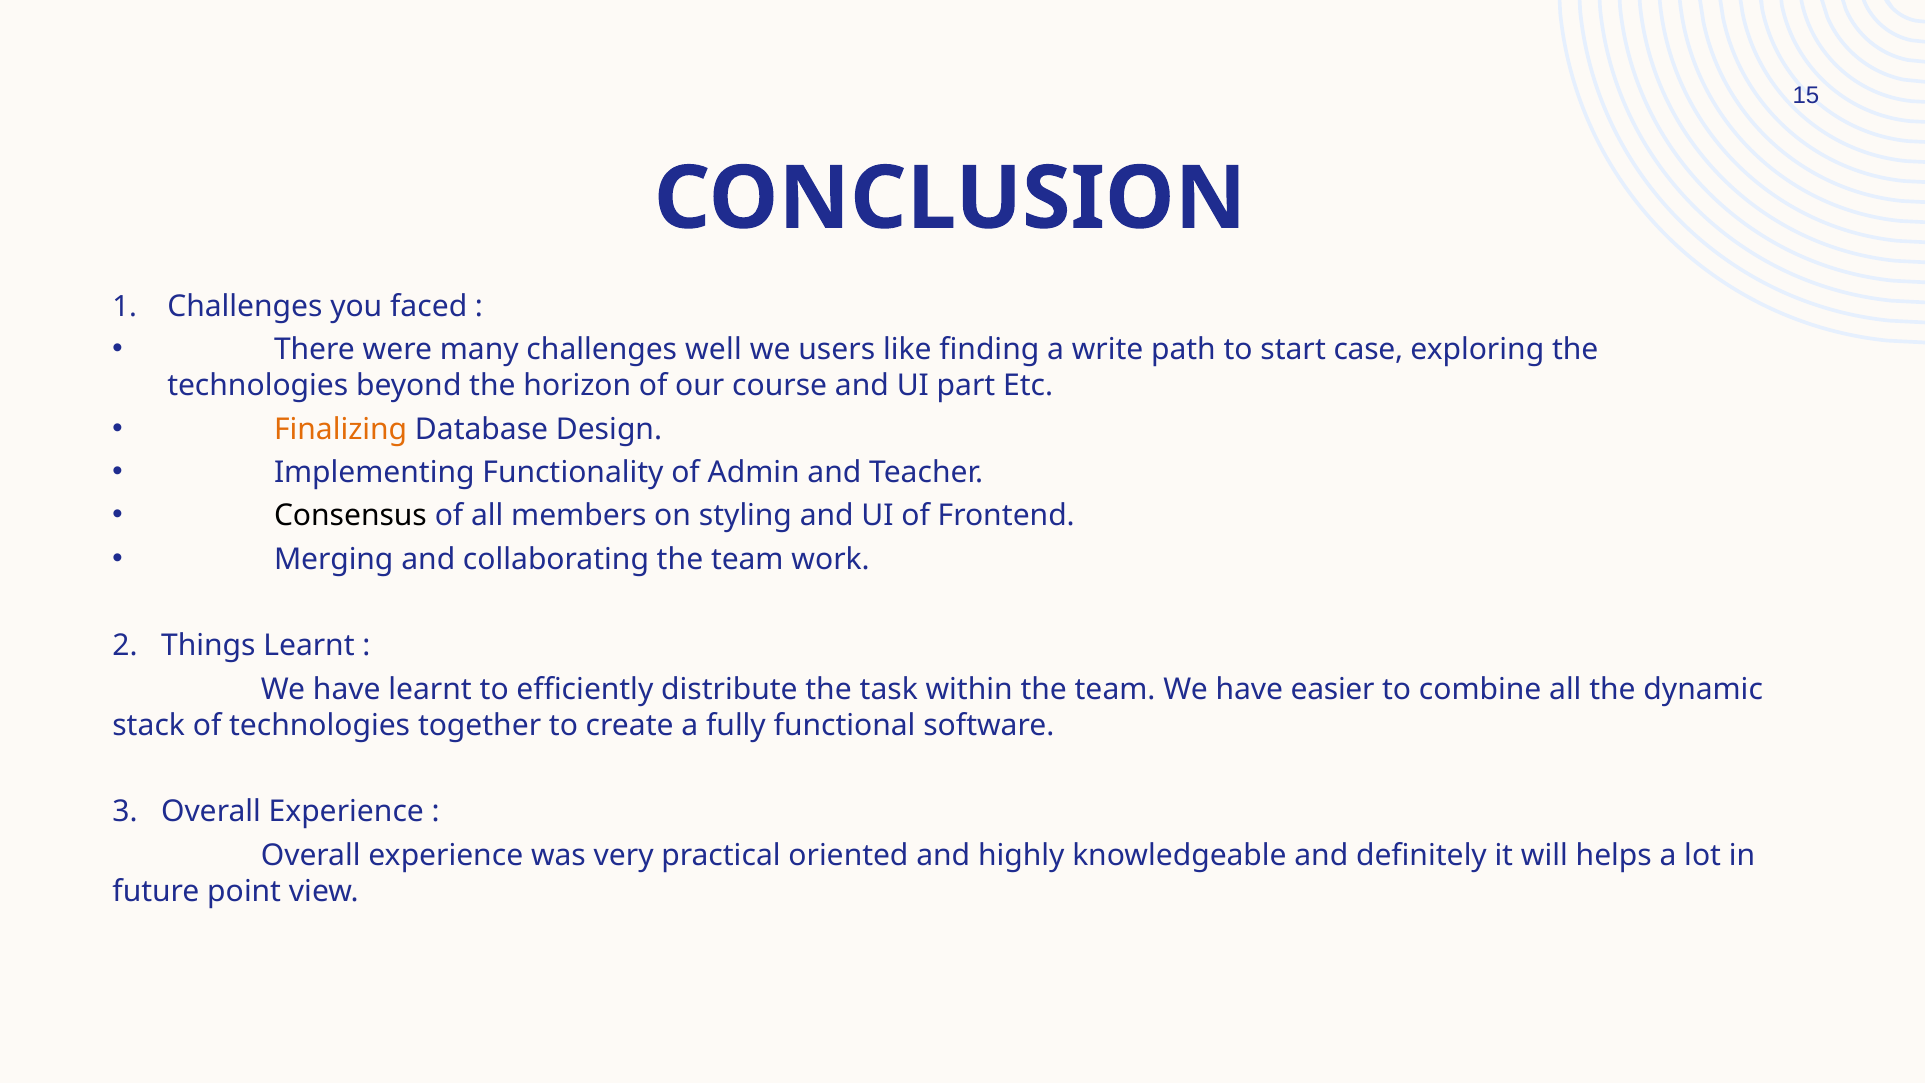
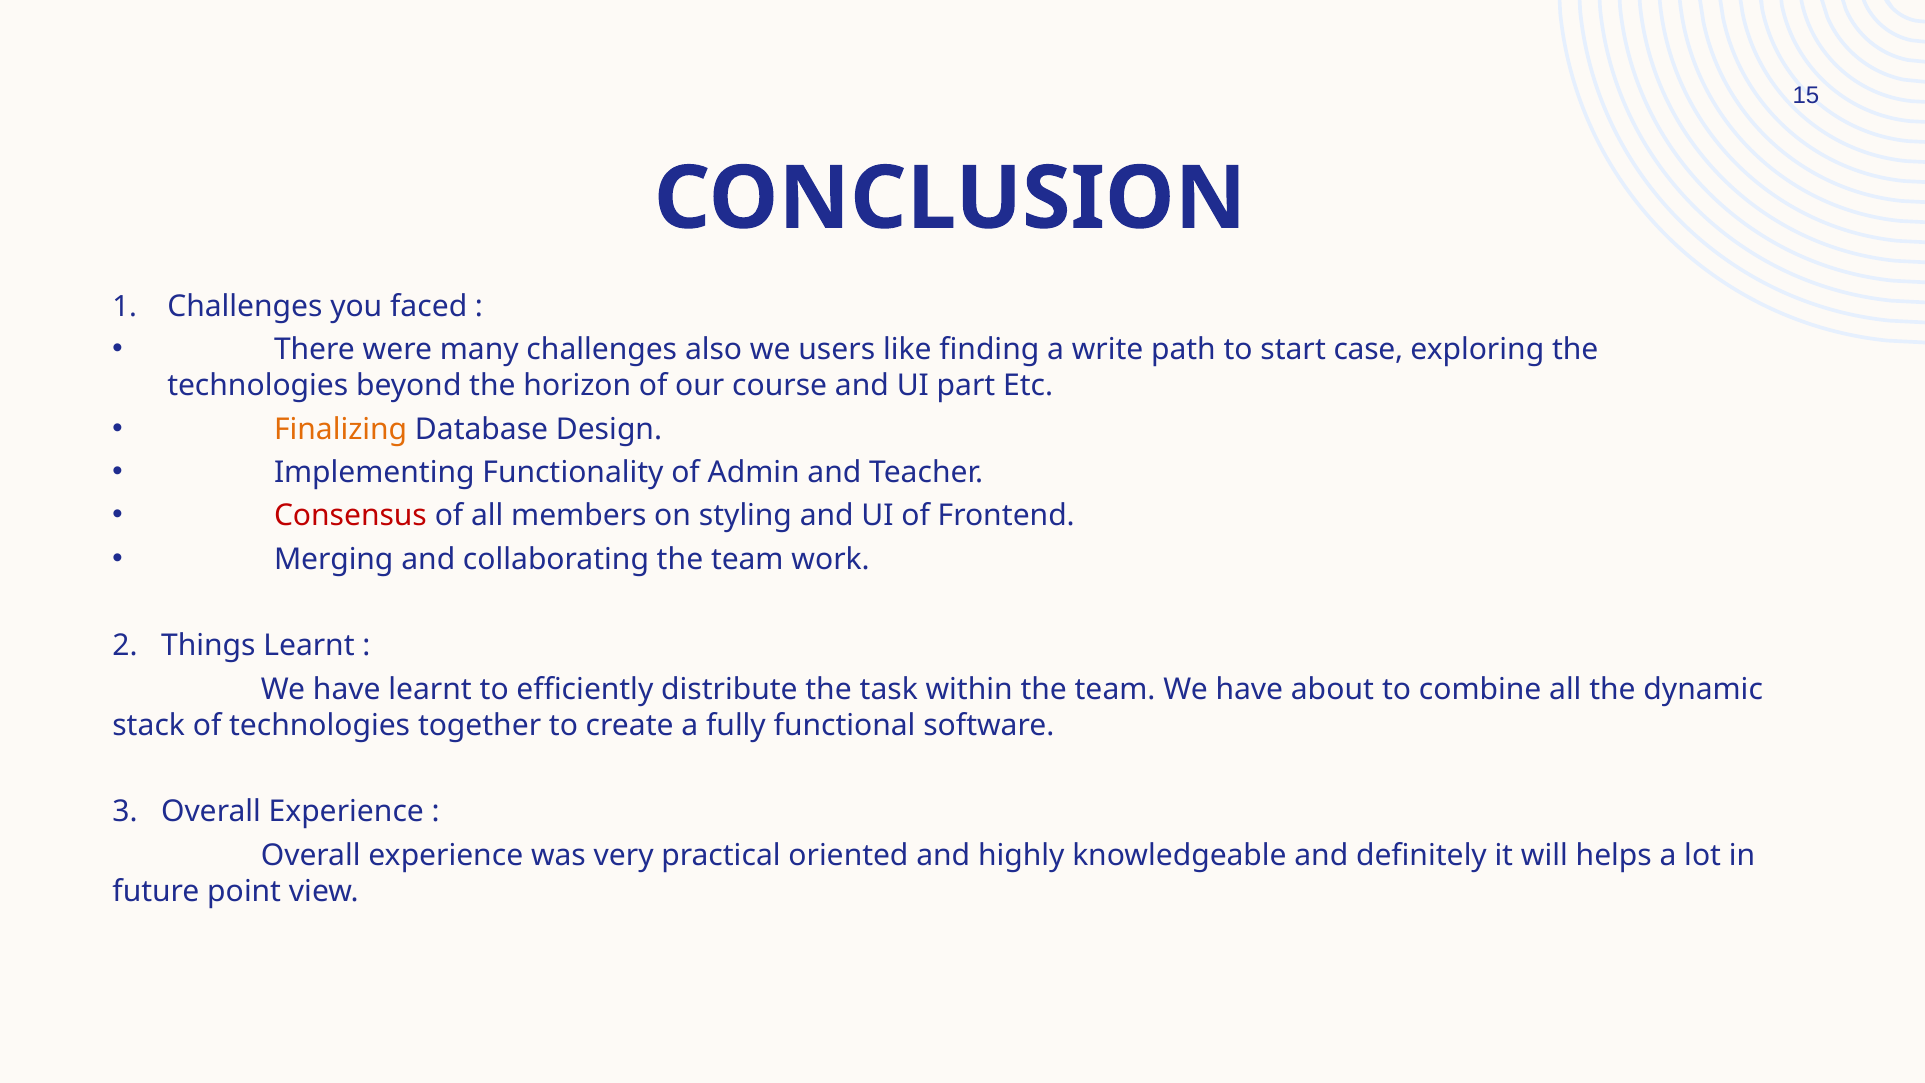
well: well -> also
Consensus colour: black -> red
easier: easier -> about
